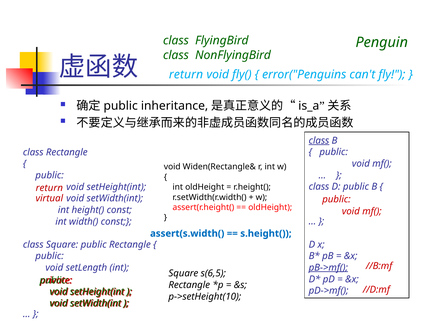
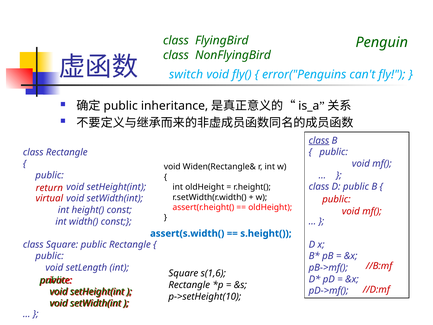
return at (186, 74): return -> switch
pB->mf( underline: present -> none
s(6,5: s(6,5 -> s(1,6
